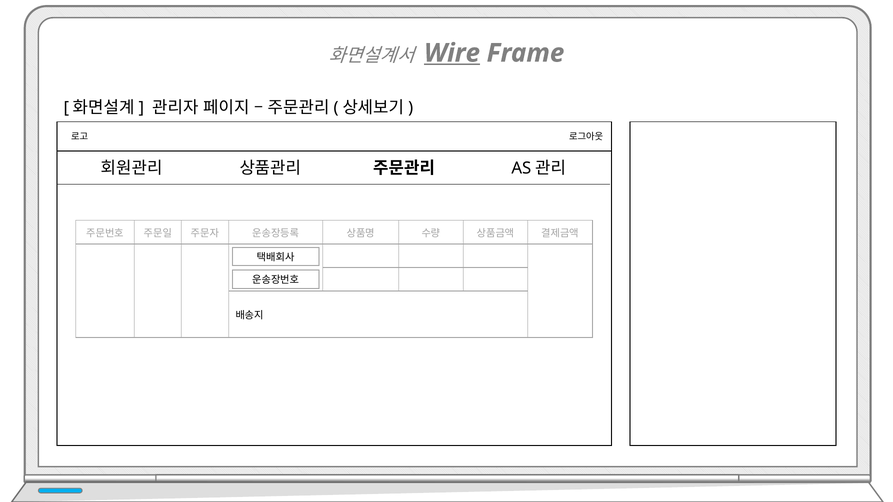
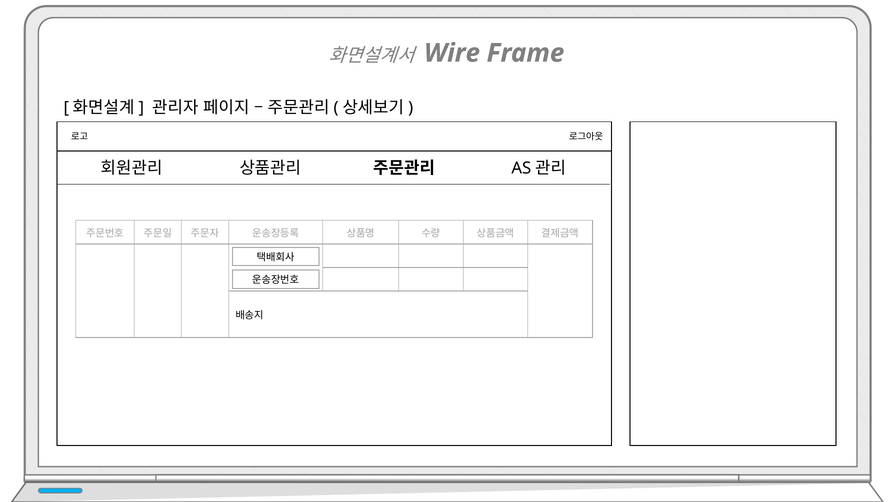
Wire underline: present -> none
